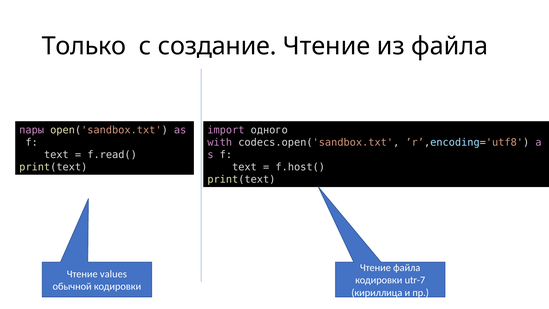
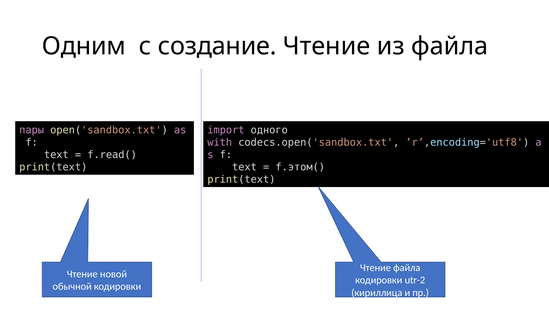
Только: Только -> Одним
f.host(: f.host( -> f.этом(
values: values -> новой
utr-7: utr-7 -> utr-2
